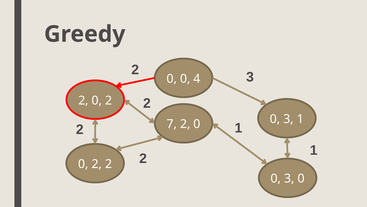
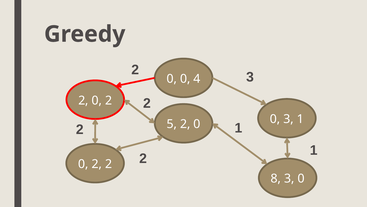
7: 7 -> 5
0 at (276, 178): 0 -> 8
